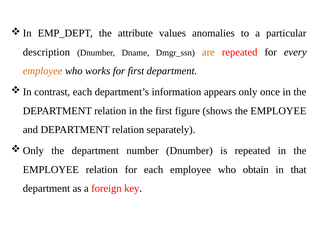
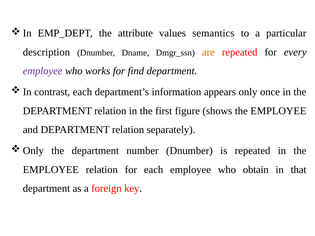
anomalies: anomalies -> semantics
employee at (43, 71) colour: orange -> purple
for first: first -> find
